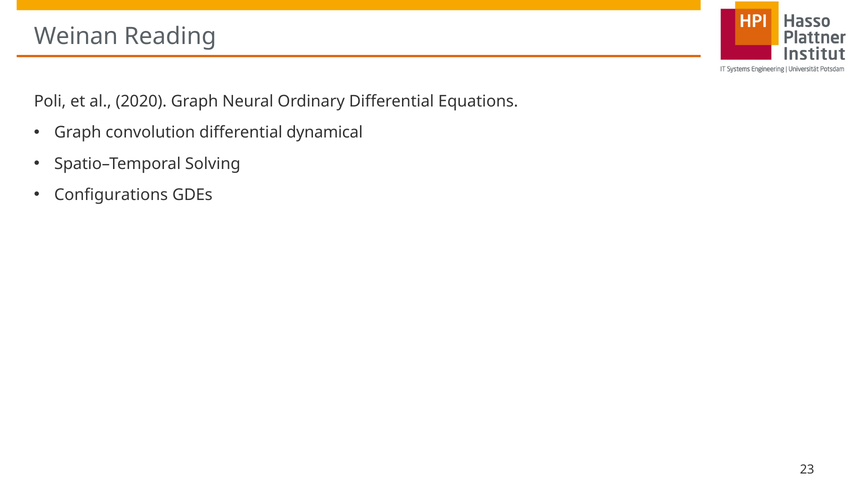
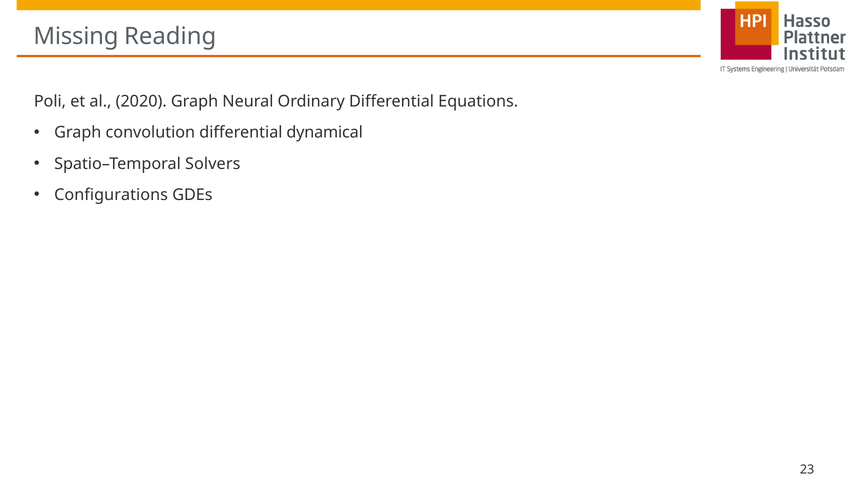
Weinan: Weinan -> Missing
Solving: Solving -> Solvers
